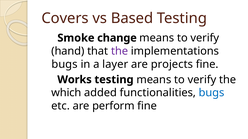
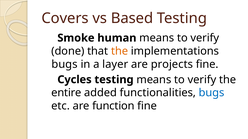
change: change -> human
hand: hand -> done
the at (120, 51) colour: purple -> orange
Works: Works -> Cycles
which: which -> entire
perform: perform -> function
